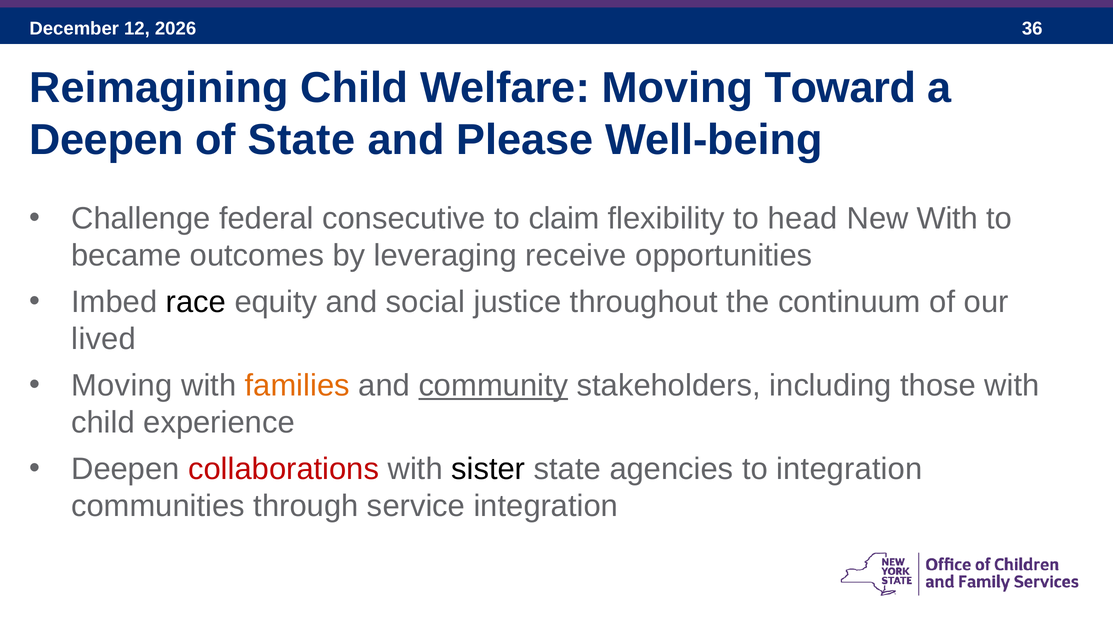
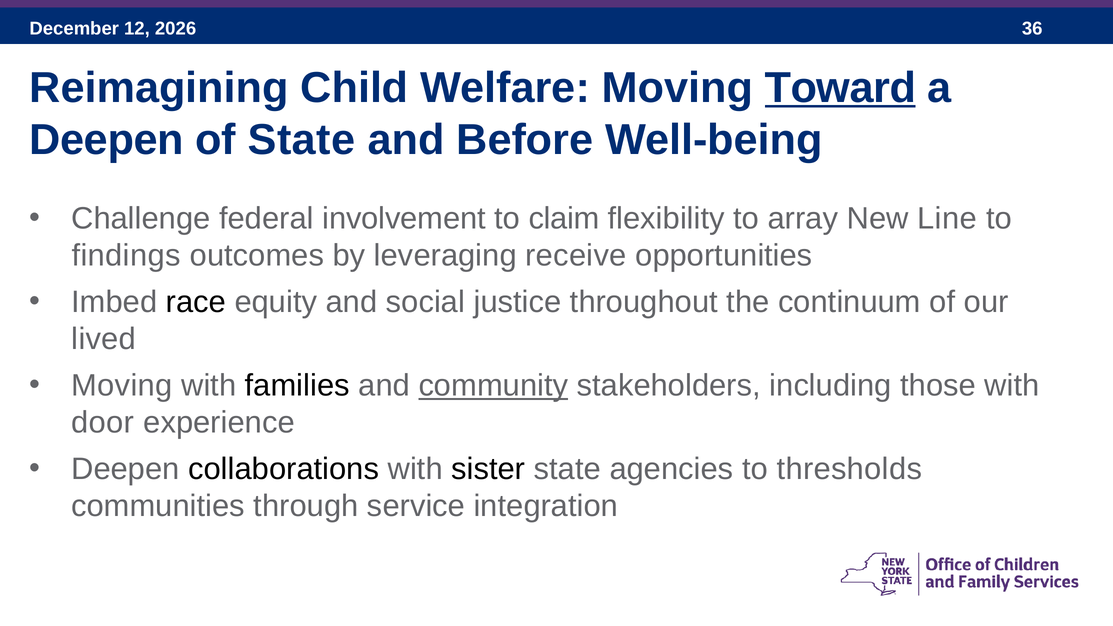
Toward underline: none -> present
Please: Please -> Before
consecutive: consecutive -> involvement
head: head -> array
New With: With -> Line
became: became -> findings
families colour: orange -> black
child at (103, 423): child -> door
collaborations colour: red -> black
to integration: integration -> thresholds
